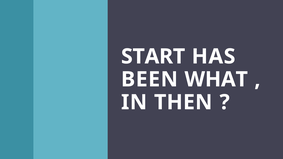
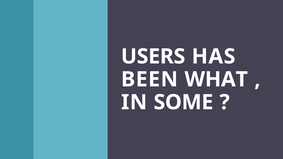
START: START -> USERS
THEN: THEN -> SOME
